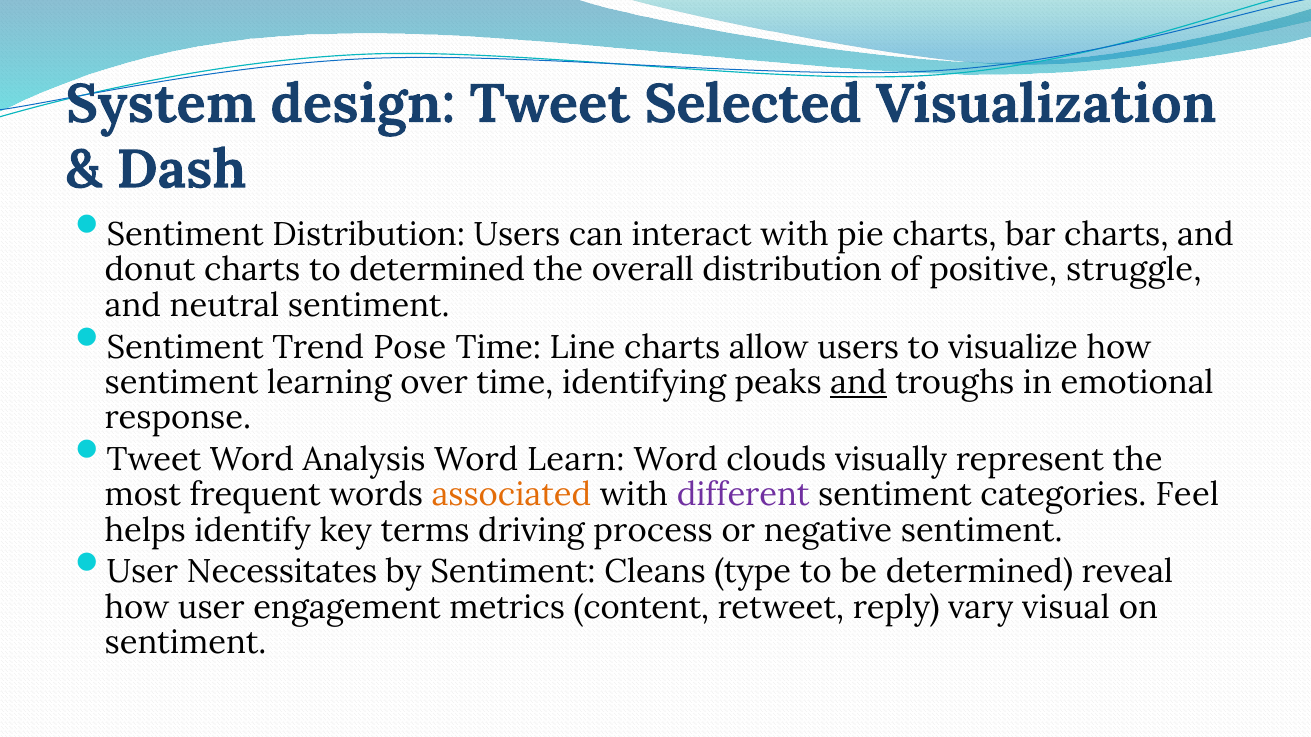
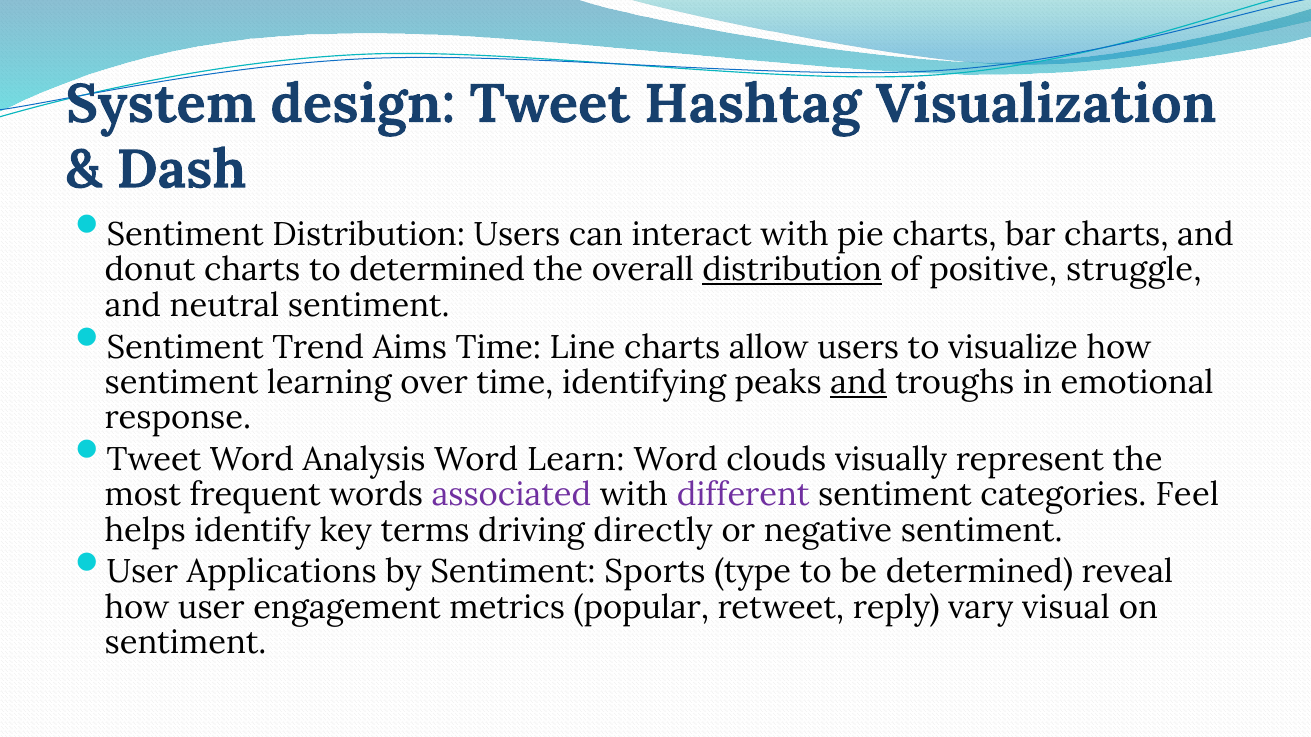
Selected: Selected -> Hashtag
distribution at (792, 270) underline: none -> present
Pose: Pose -> Aims
associated colour: orange -> purple
process: process -> directly
Necessitates: Necessitates -> Applications
Cleans: Cleans -> Sports
content: content -> popular
